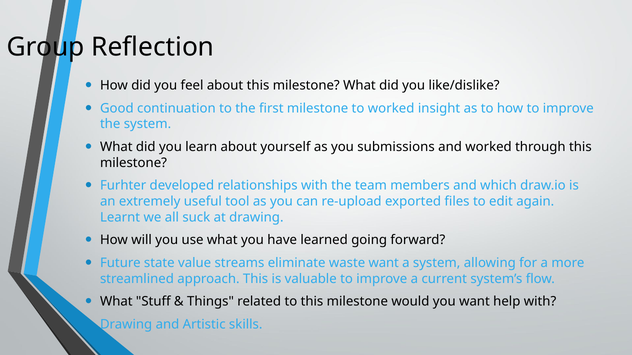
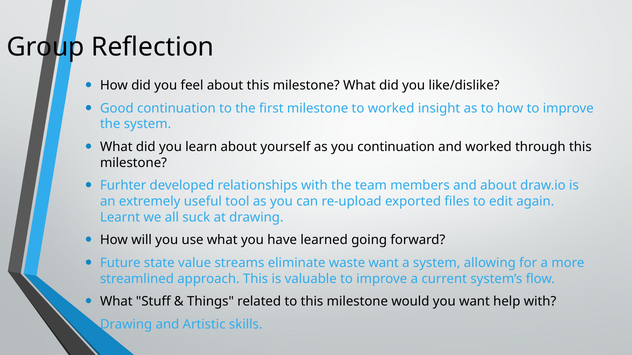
you submissions: submissions -> continuation
and which: which -> about
